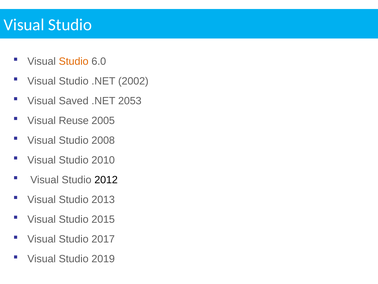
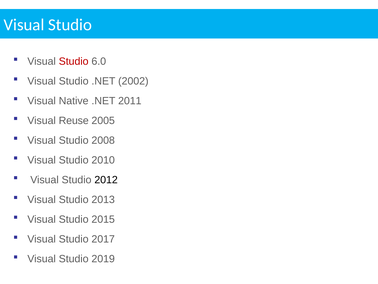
Studio at (74, 61) colour: orange -> red
Saved: Saved -> Native
2053: 2053 -> 2011
